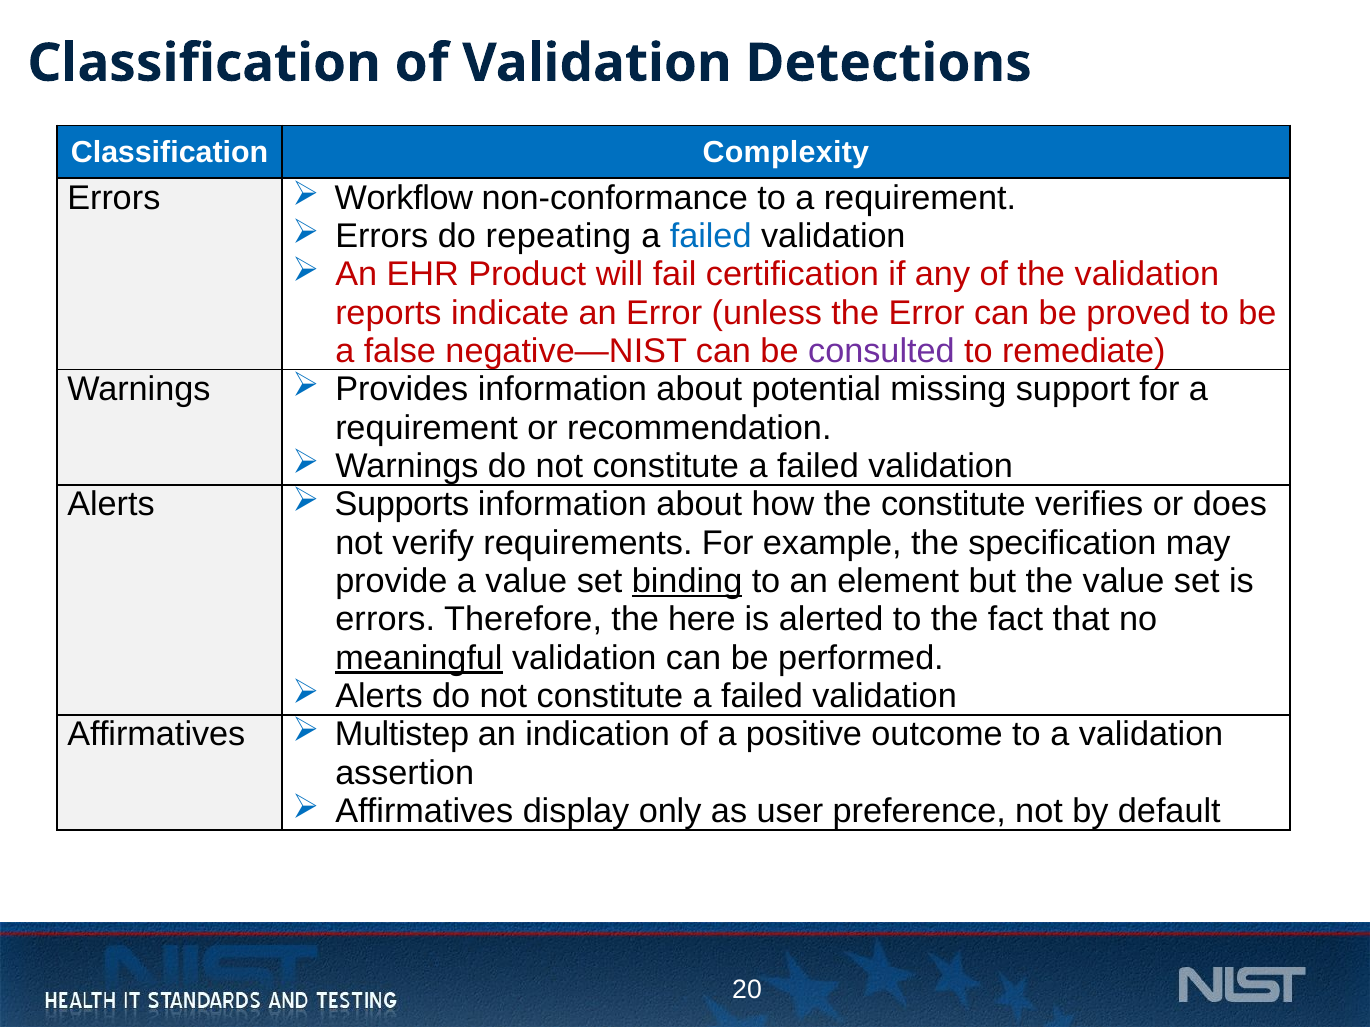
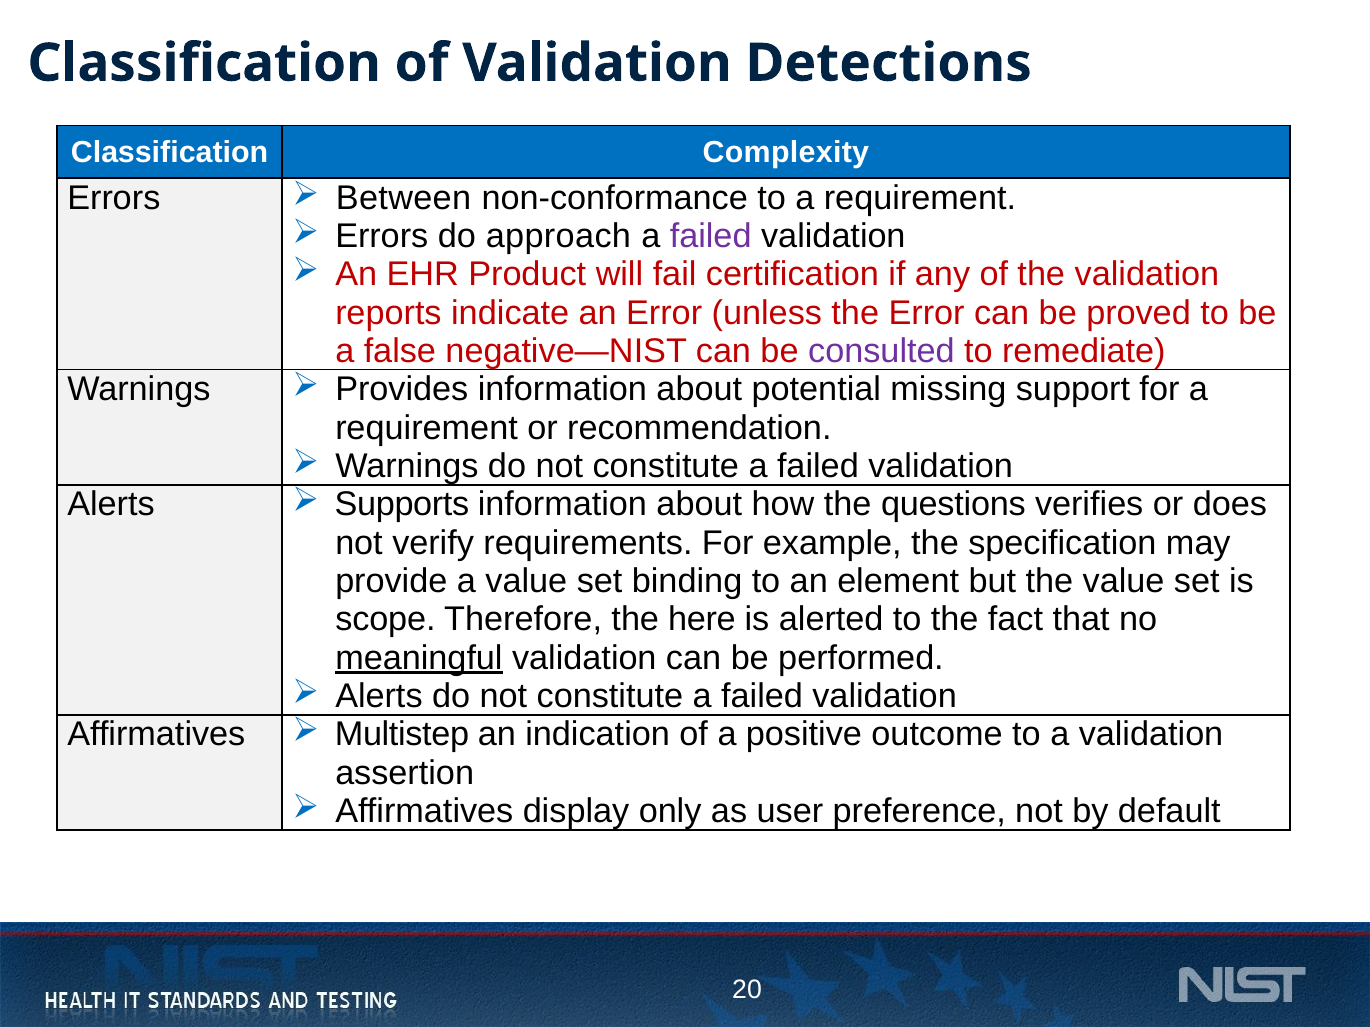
Workflow: Workflow -> Between
repeating: repeating -> approach
failed at (711, 236) colour: blue -> purple
the constitute: constitute -> questions
binding underline: present -> none
errors at (385, 620): errors -> scope
